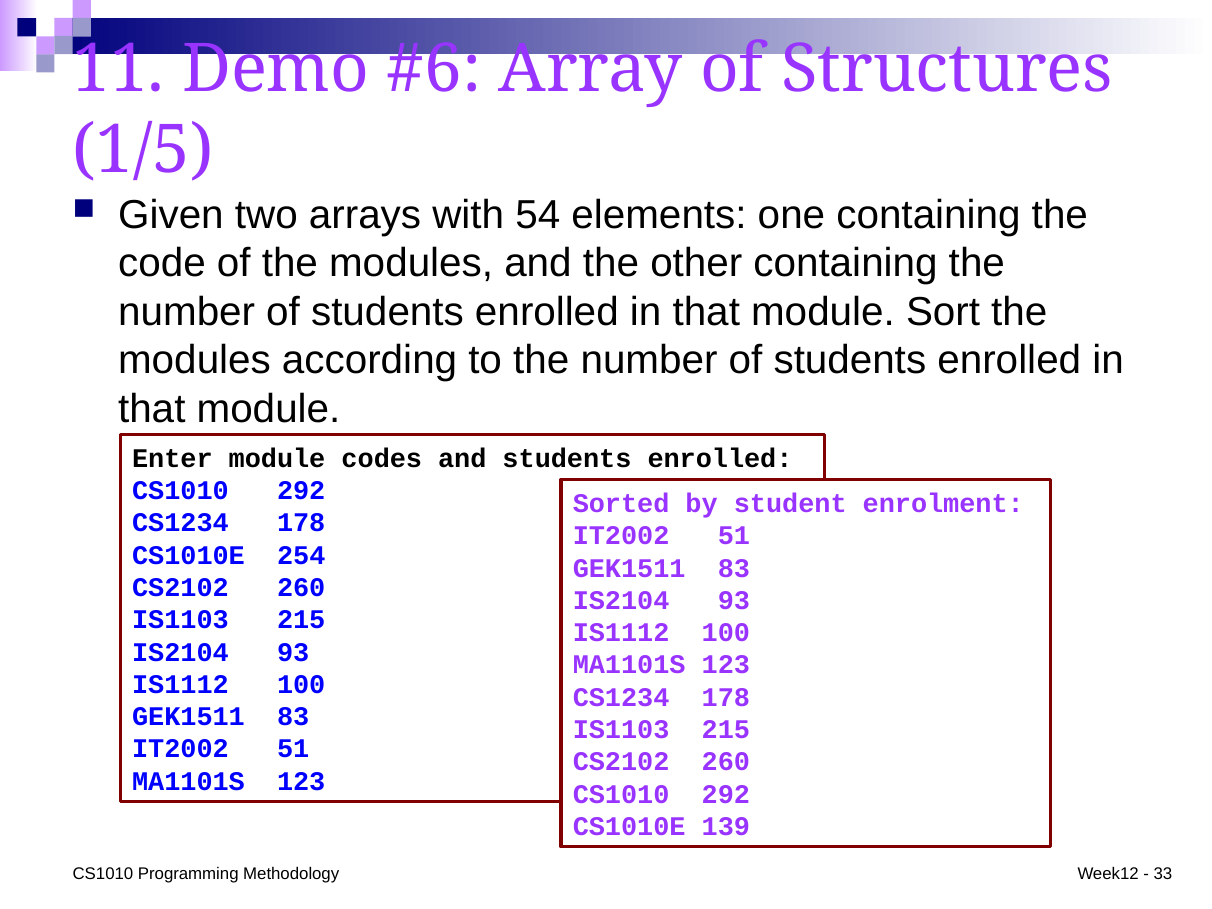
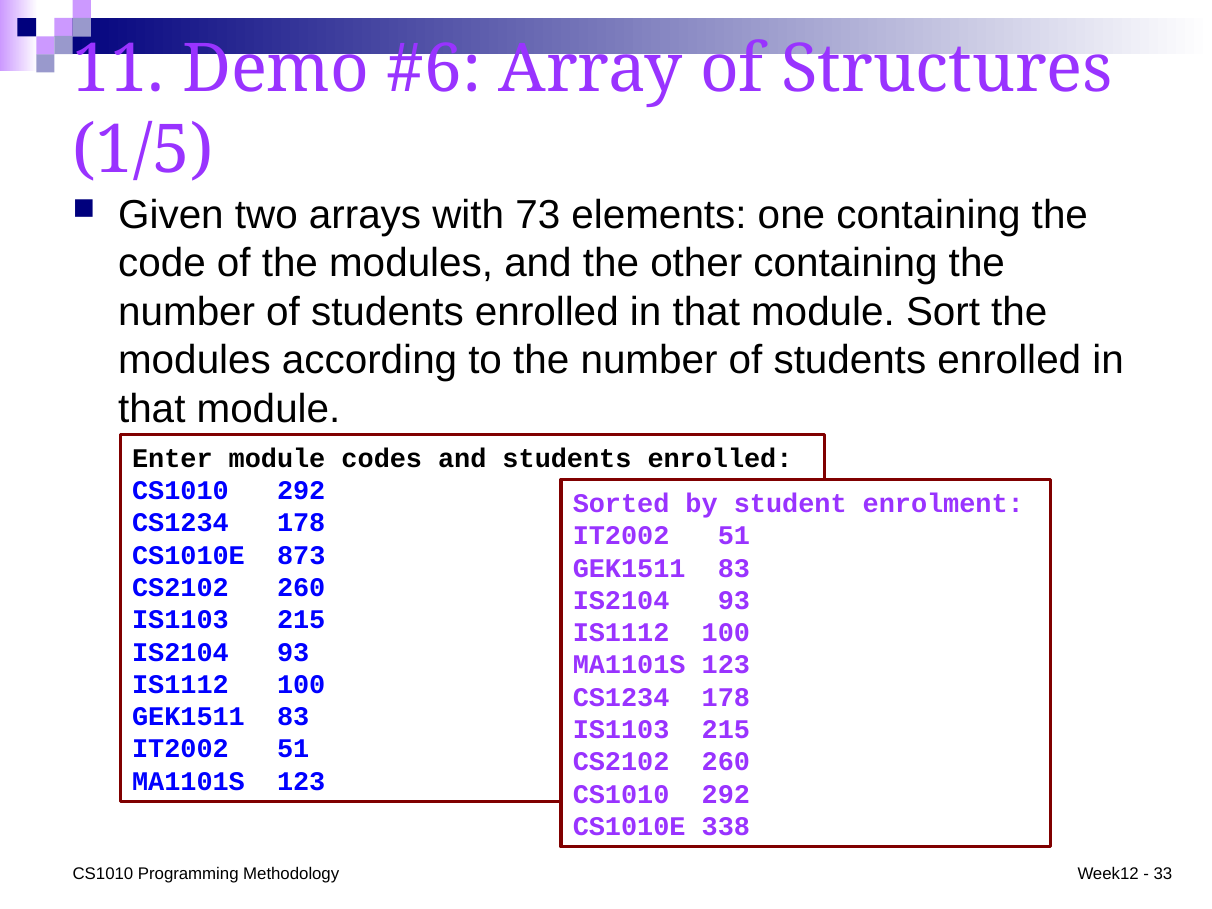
54: 54 -> 73
254: 254 -> 873
139: 139 -> 338
